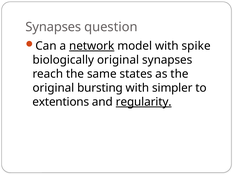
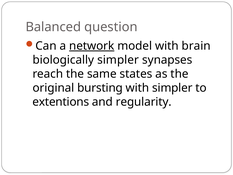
Synapses at (53, 27): Synapses -> Balanced
spike: spike -> brain
biologically original: original -> simpler
regularity underline: present -> none
